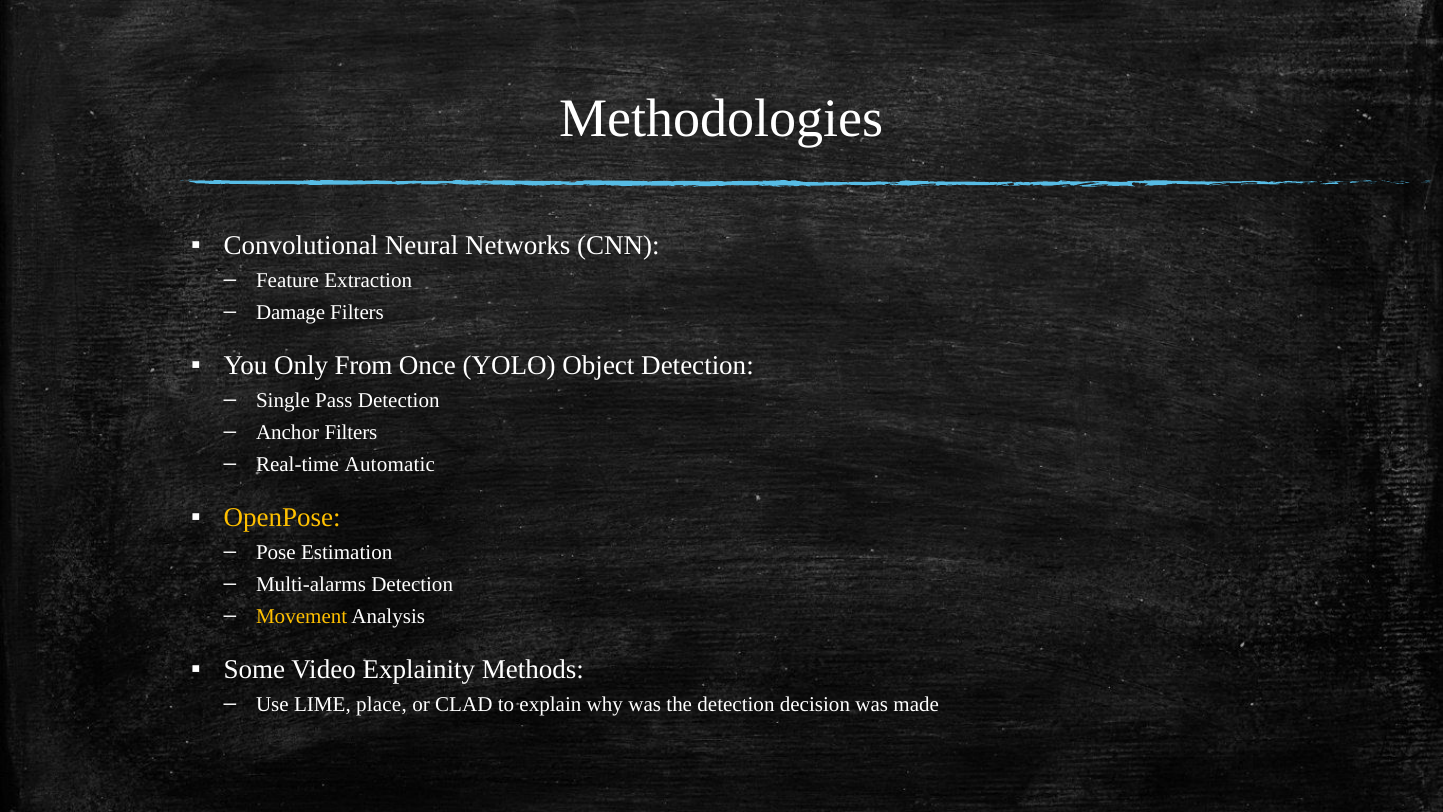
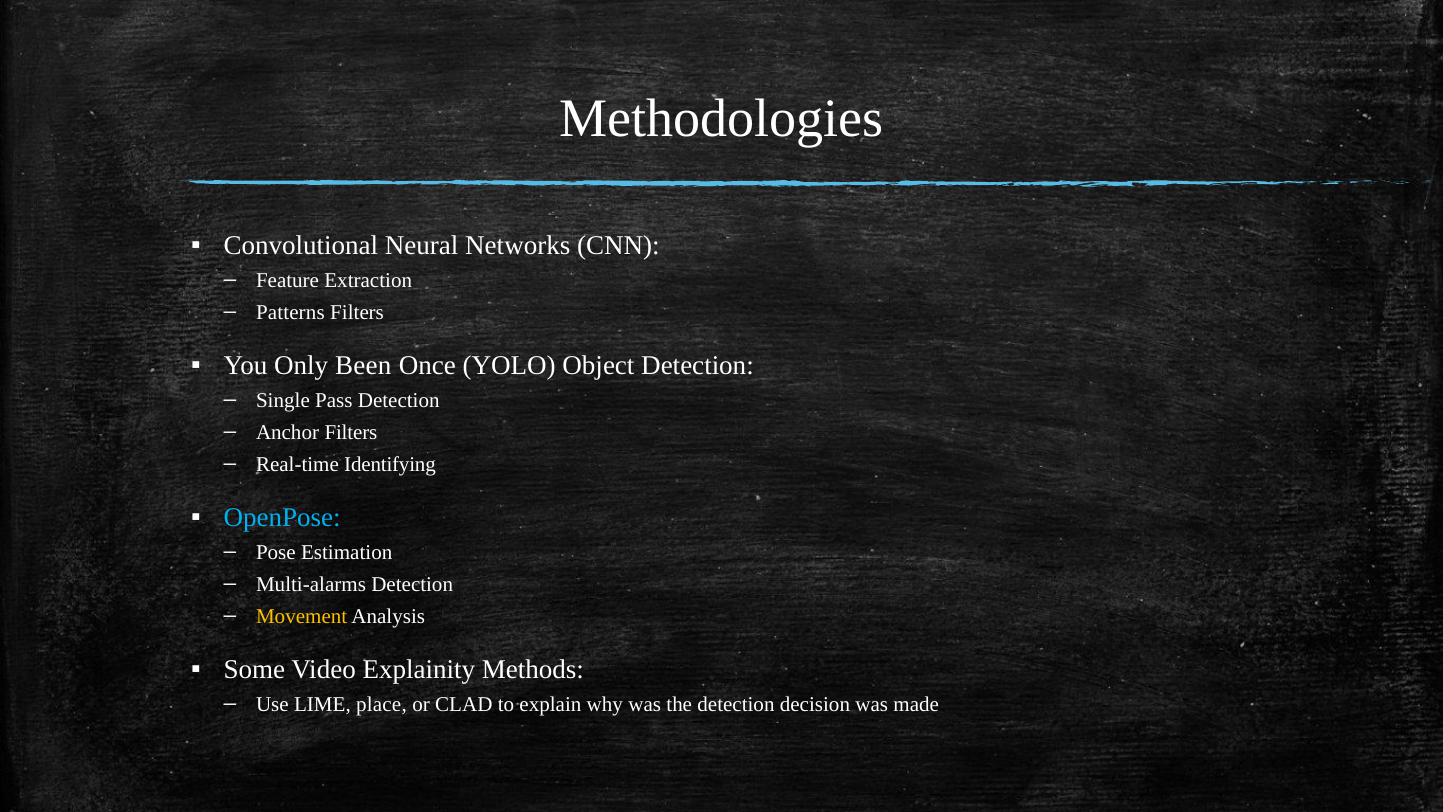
Damage: Damage -> Patterns
From: From -> Been
Automatic: Automatic -> Identifying
OpenPose colour: yellow -> light blue
